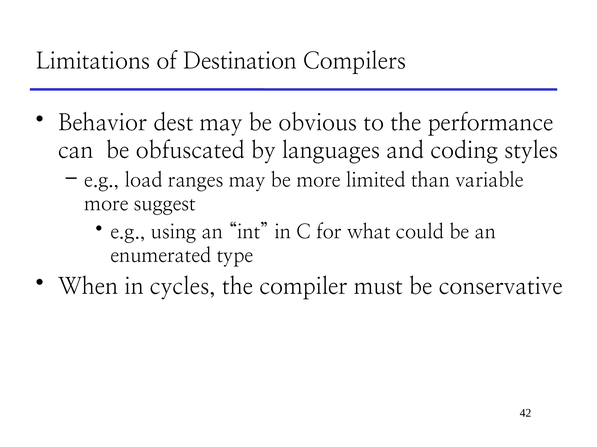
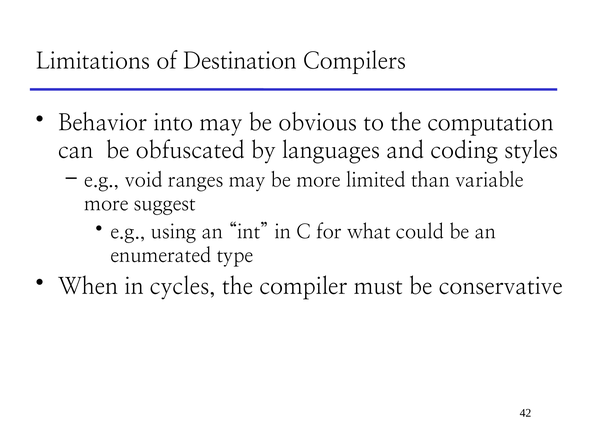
dest: dest -> into
performance: performance -> computation
load: load -> void
